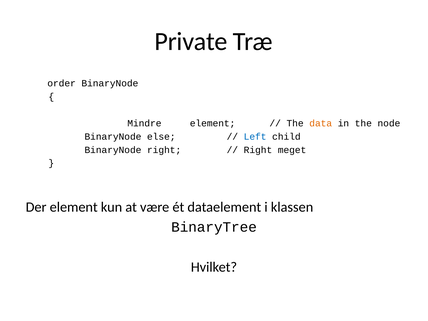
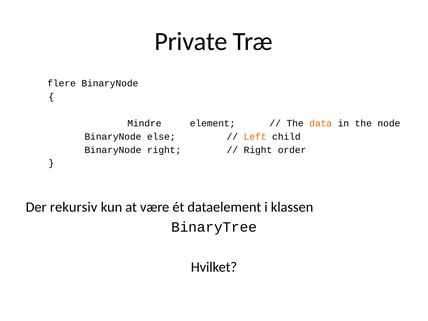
order: order -> flere
Left colour: blue -> orange
meget: meget -> order
Der element: element -> rekursiv
